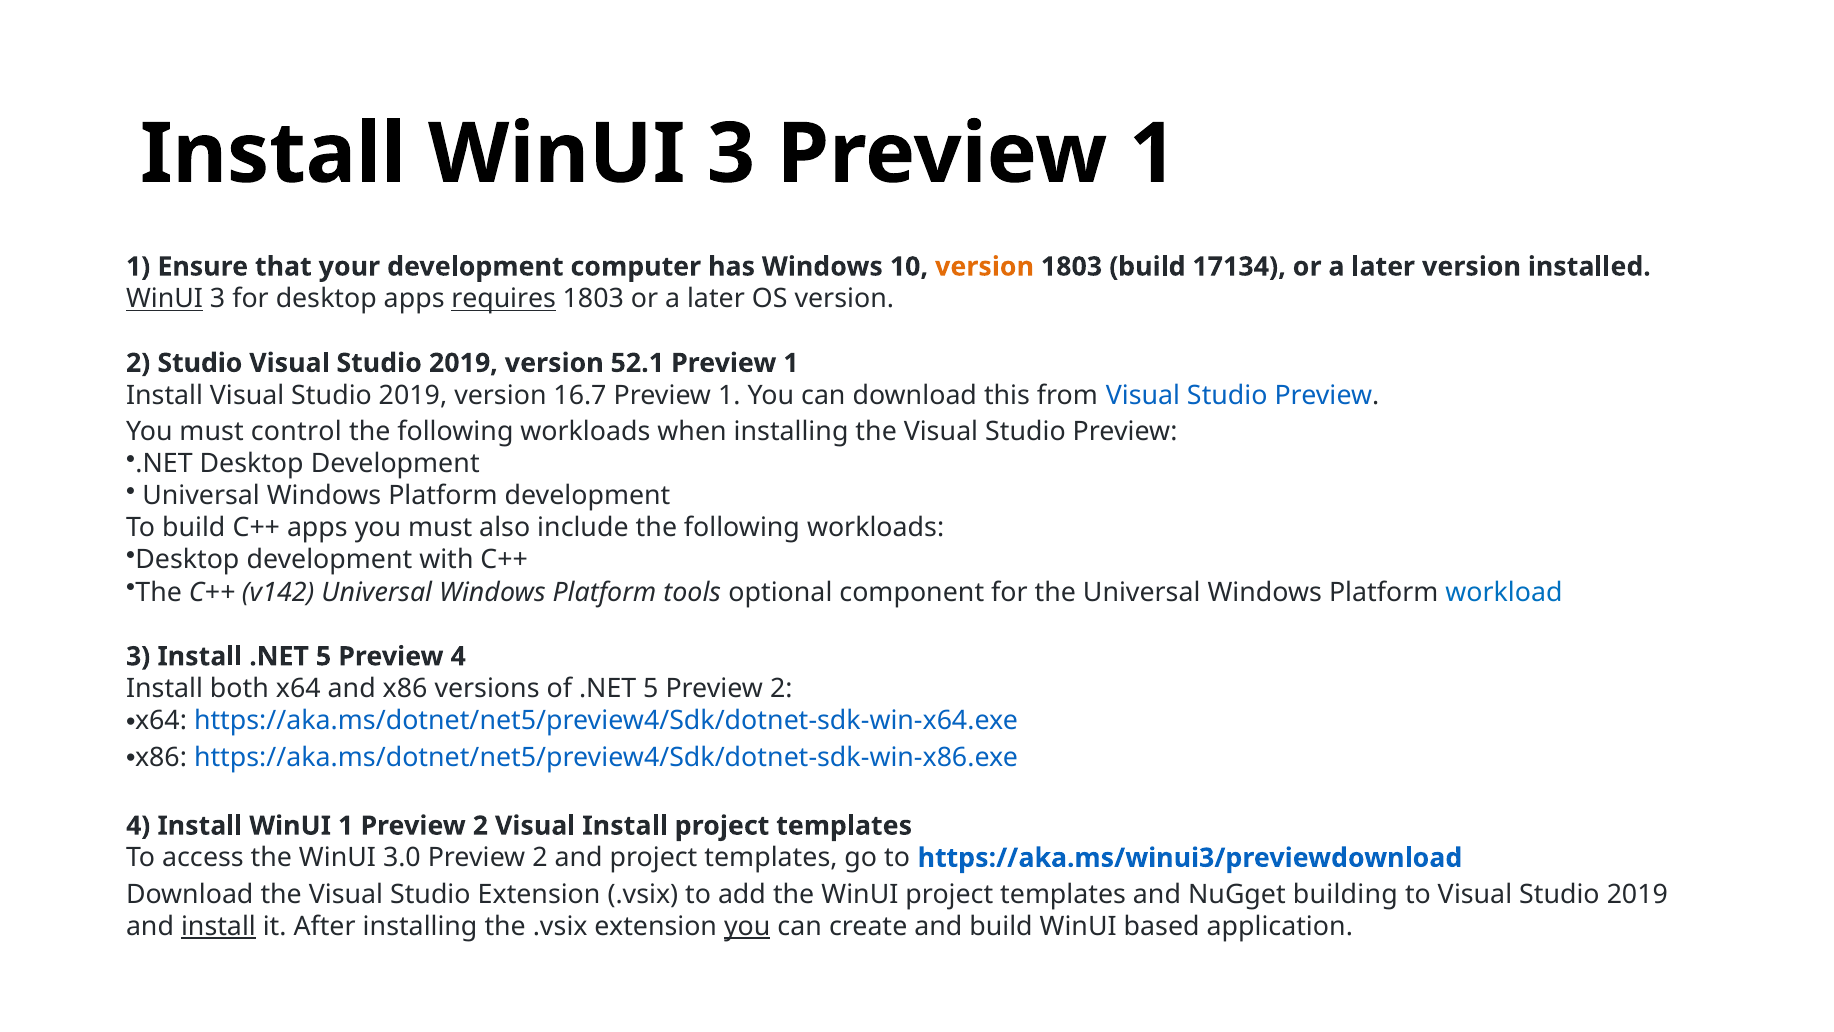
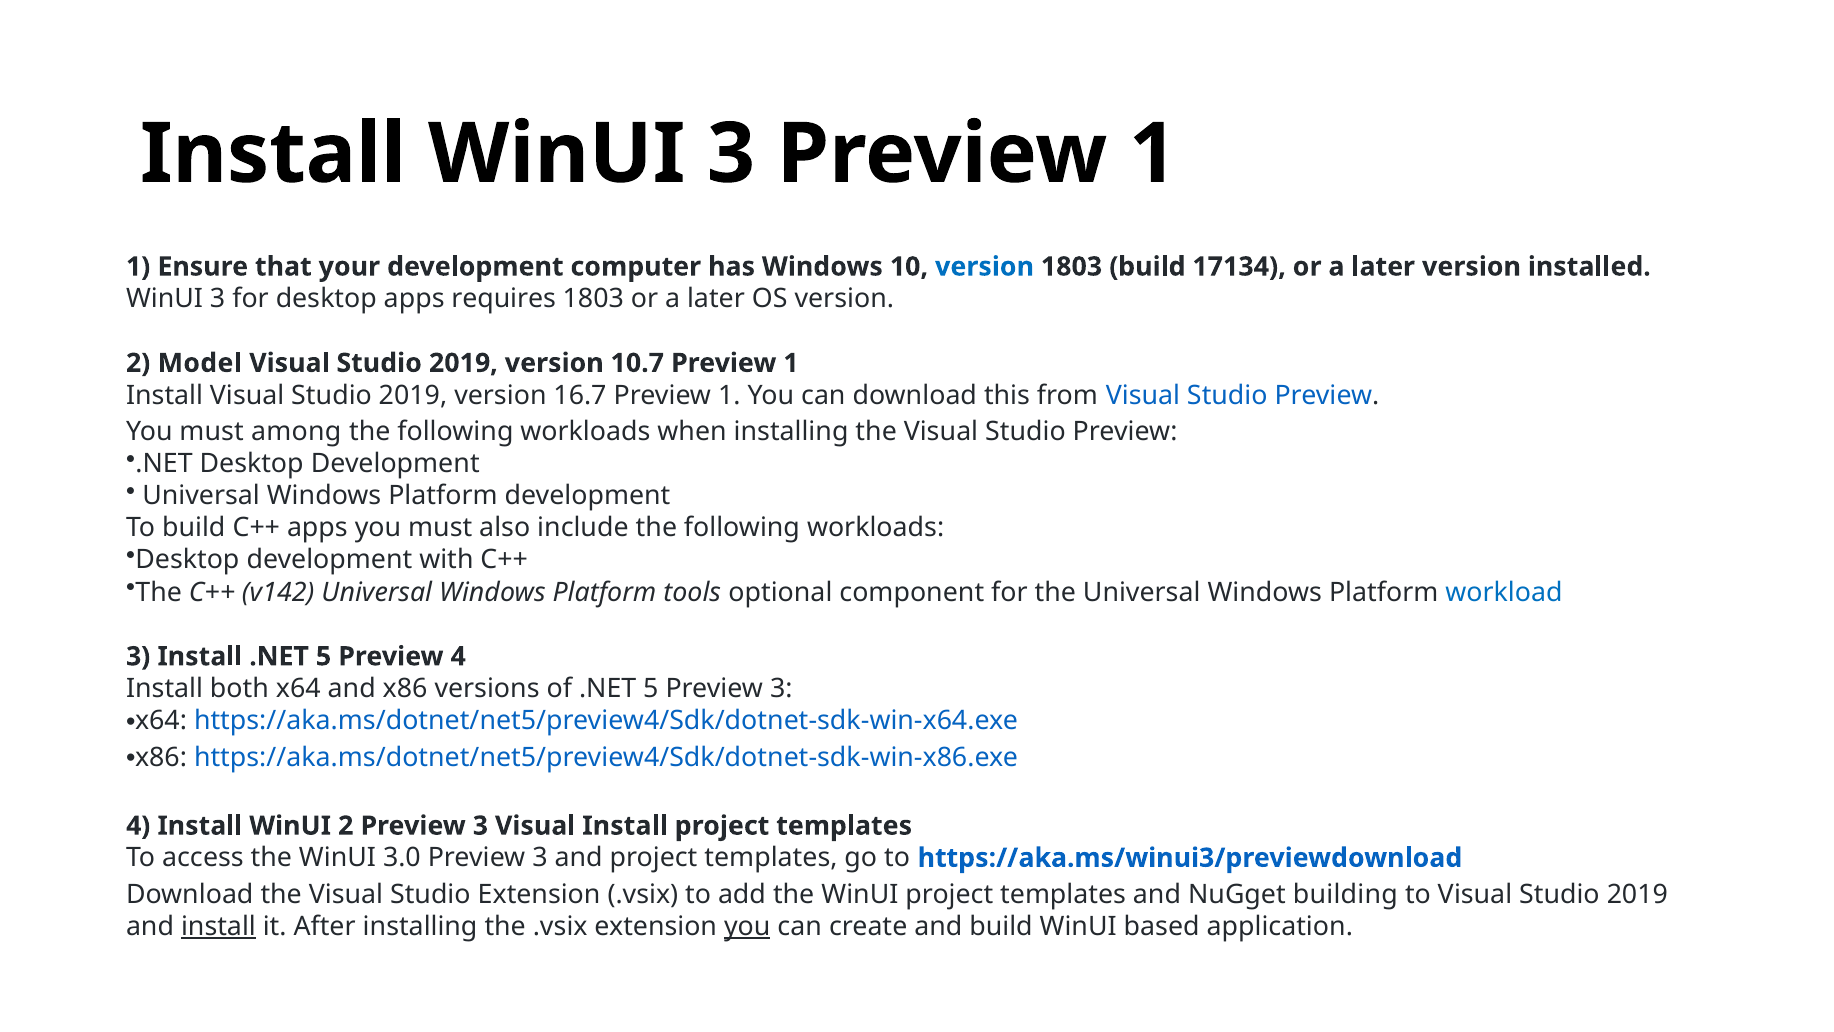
version at (985, 267) colour: orange -> blue
WinUI at (165, 299) underline: present -> none
requires underline: present -> none
2 Studio: Studio -> Model
52.1: 52.1 -> 10.7
control: control -> among
5 Preview 2: 2 -> 3
WinUI 1: 1 -> 2
2 at (480, 826): 2 -> 3
3.0 Preview 2: 2 -> 3
